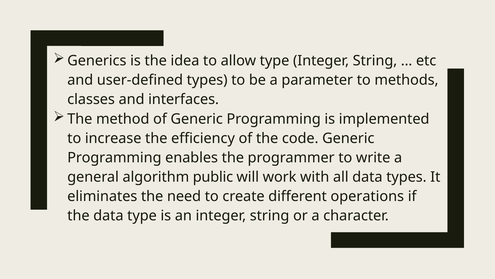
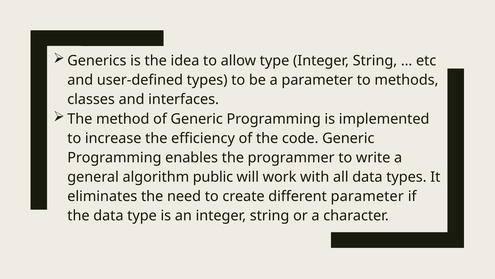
different operations: operations -> parameter
